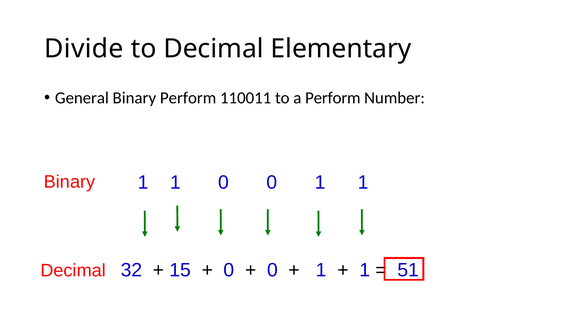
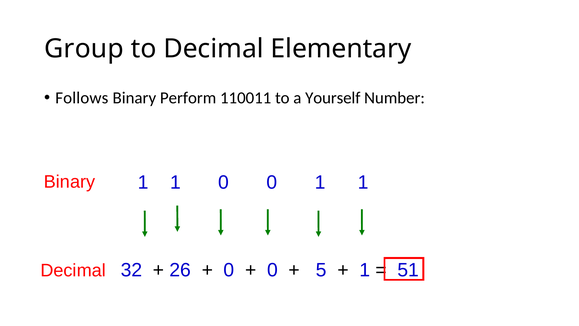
Divide: Divide -> Group
General: General -> Follows
a Perform: Perform -> Yourself
15: 15 -> 26
1 at (321, 270): 1 -> 5
